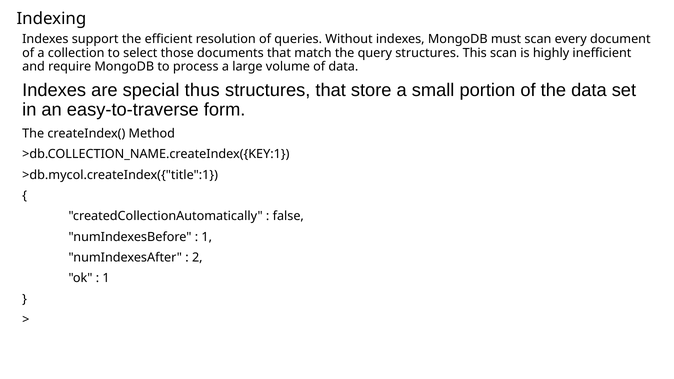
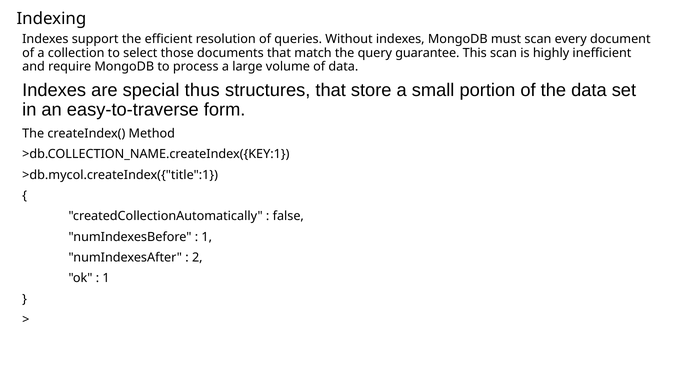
query structures: structures -> guarantee
